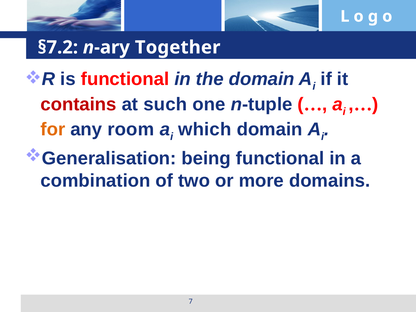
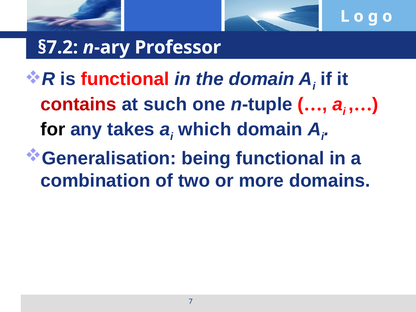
Together: Together -> Professor
for colour: orange -> black
room: room -> takes
